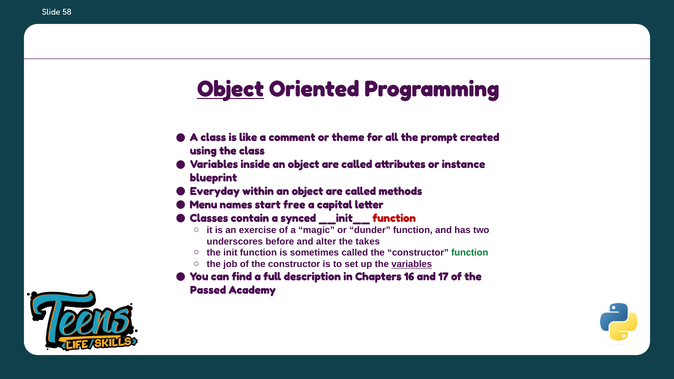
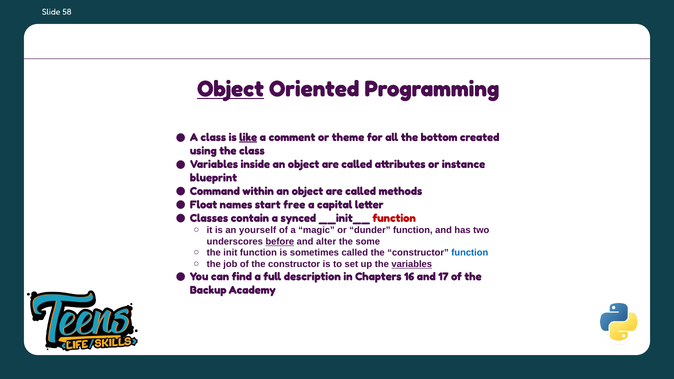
like underline: none -> present
prompt: prompt -> bottom
Everyday: Everyday -> Command
Menu: Menu -> Float
exercise: exercise -> yourself
before underline: none -> present
takes: takes -> some
function at (470, 253) colour: green -> blue
Passed: Passed -> Backup
